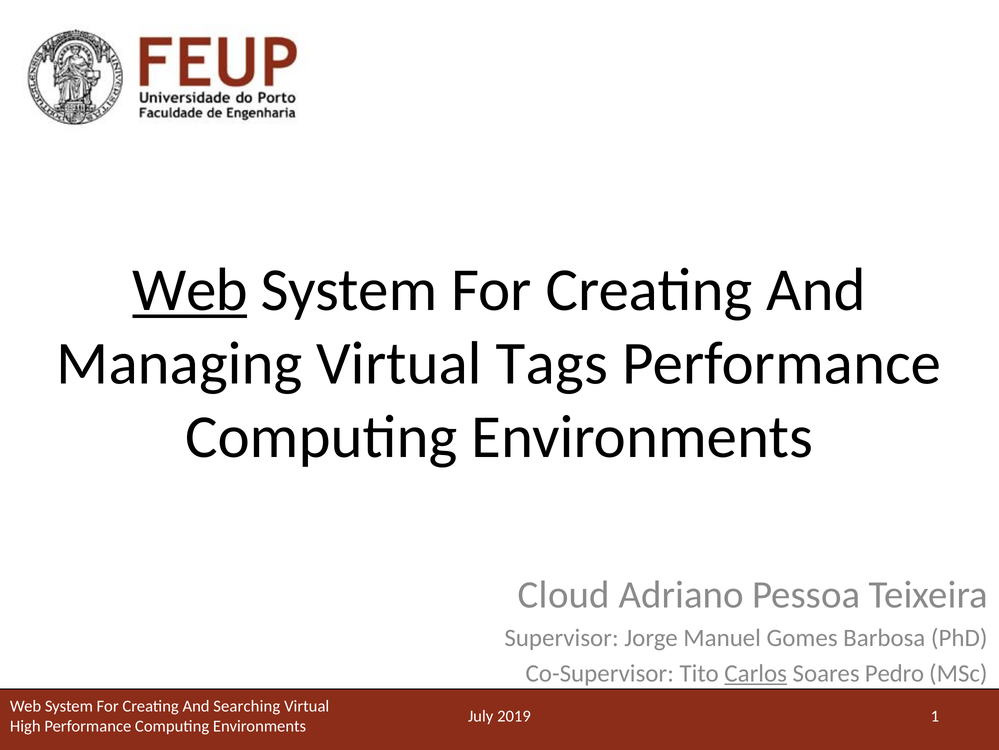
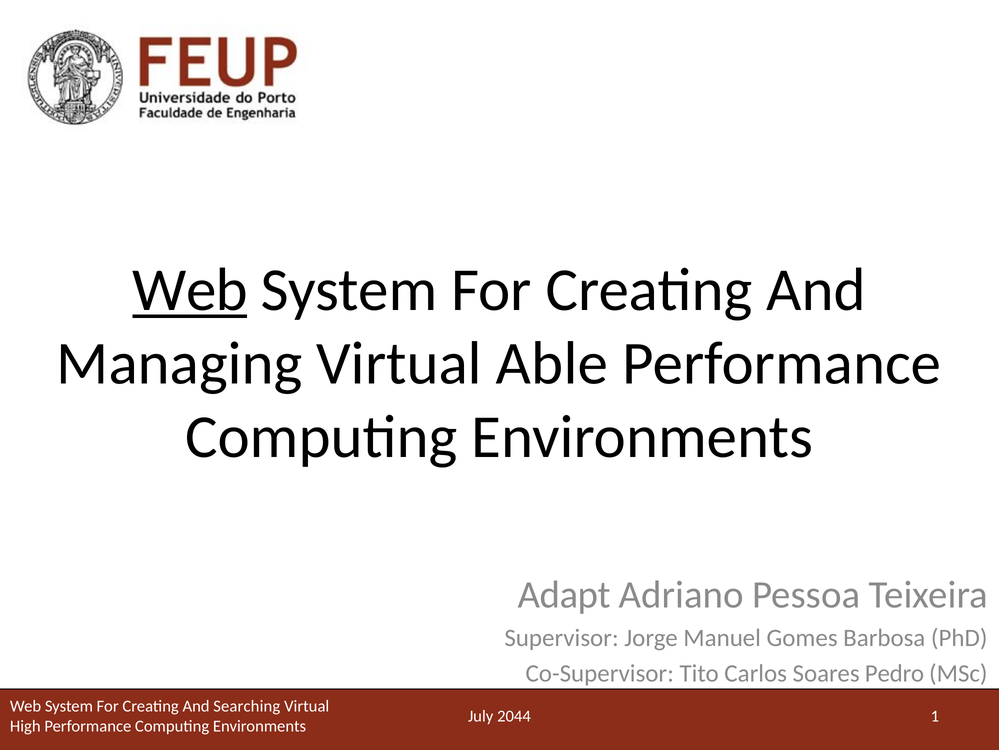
Tags: Tags -> Able
Cloud: Cloud -> Adapt
Carlos underline: present -> none
2019: 2019 -> 2044
